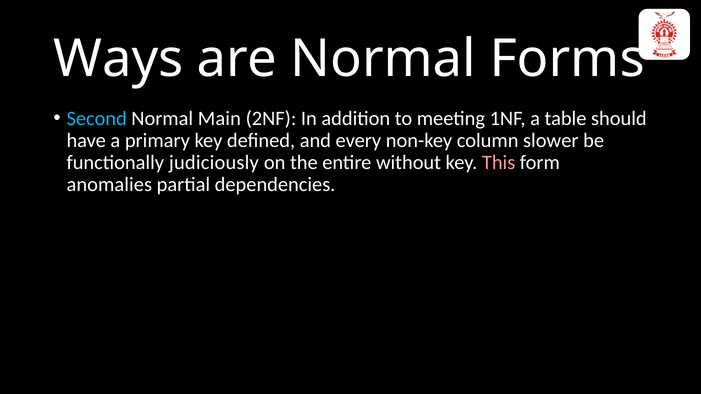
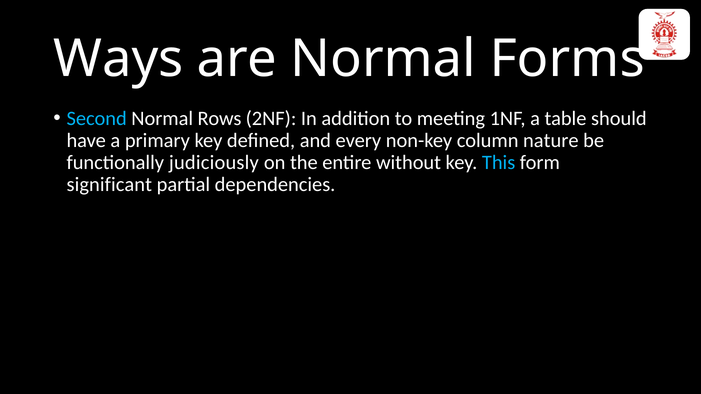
Main: Main -> Rows
slower: slower -> nature
This at (499, 163) colour: pink -> light blue
anomalies: anomalies -> significant
